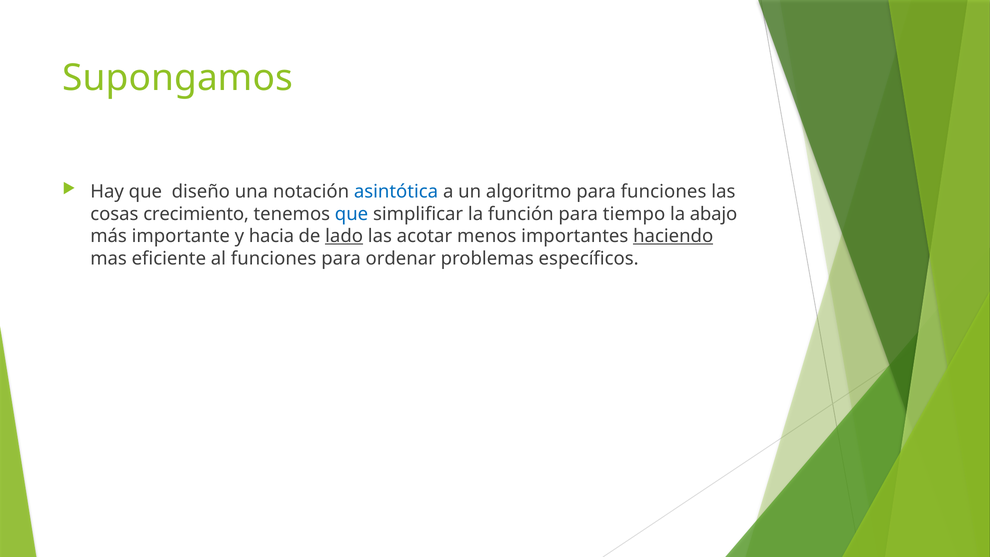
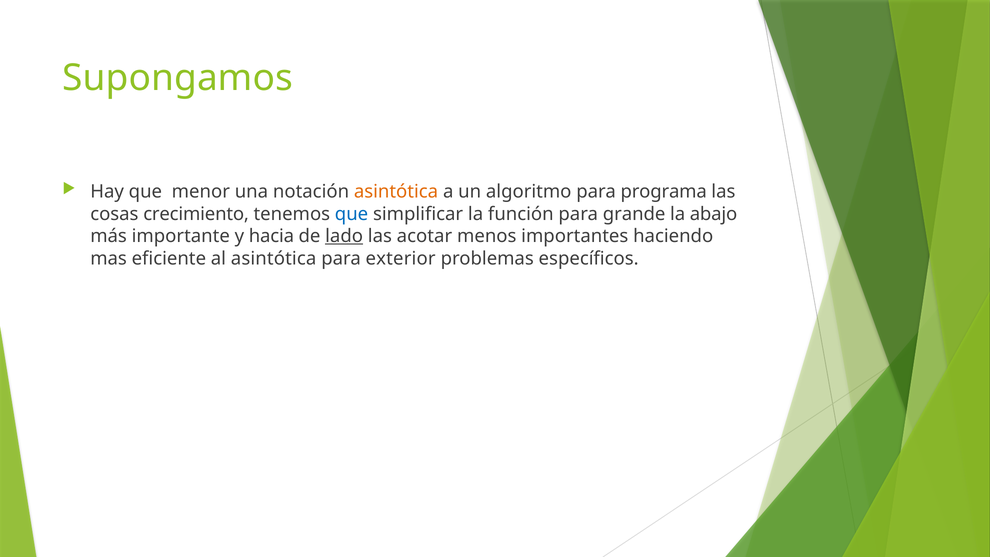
diseño: diseño -> menor
asintótica at (396, 192) colour: blue -> orange
para funciones: funciones -> programa
tiempo: tiempo -> grande
haciendo underline: present -> none
al funciones: funciones -> asintótica
ordenar: ordenar -> exterior
